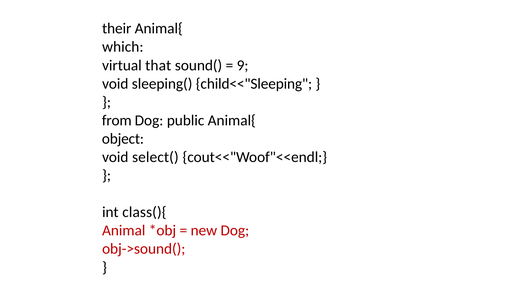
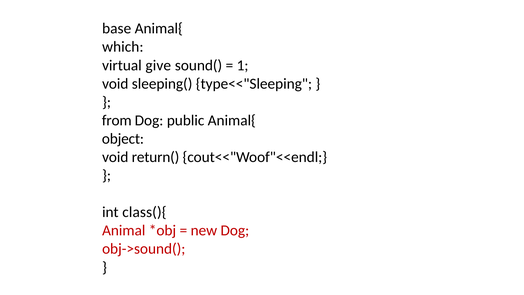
their: their -> base
that: that -> give
9: 9 -> 1
child<<"Sleeping: child<<"Sleeping -> type<<"Sleeping
select(: select( -> return(
